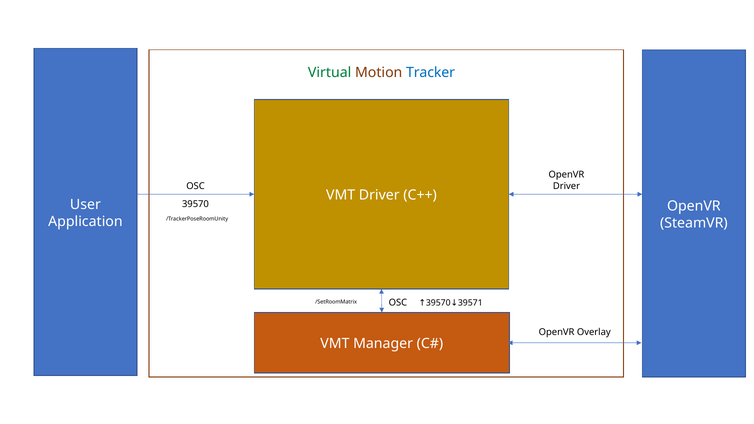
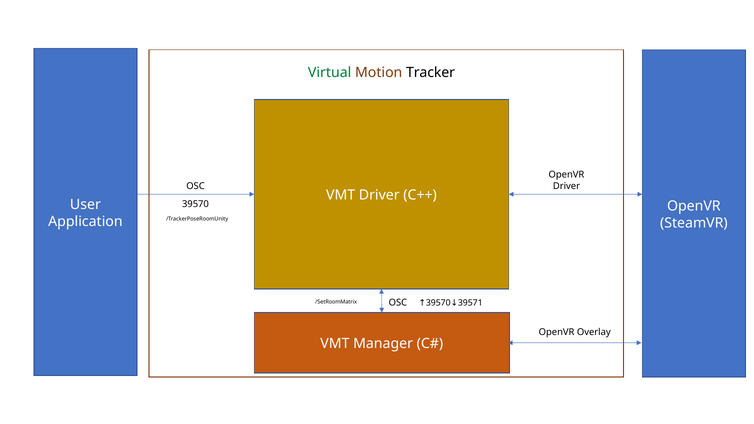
Tracker colour: blue -> black
